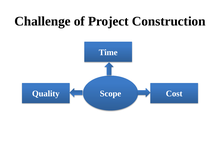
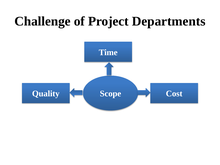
Construction: Construction -> Departments
